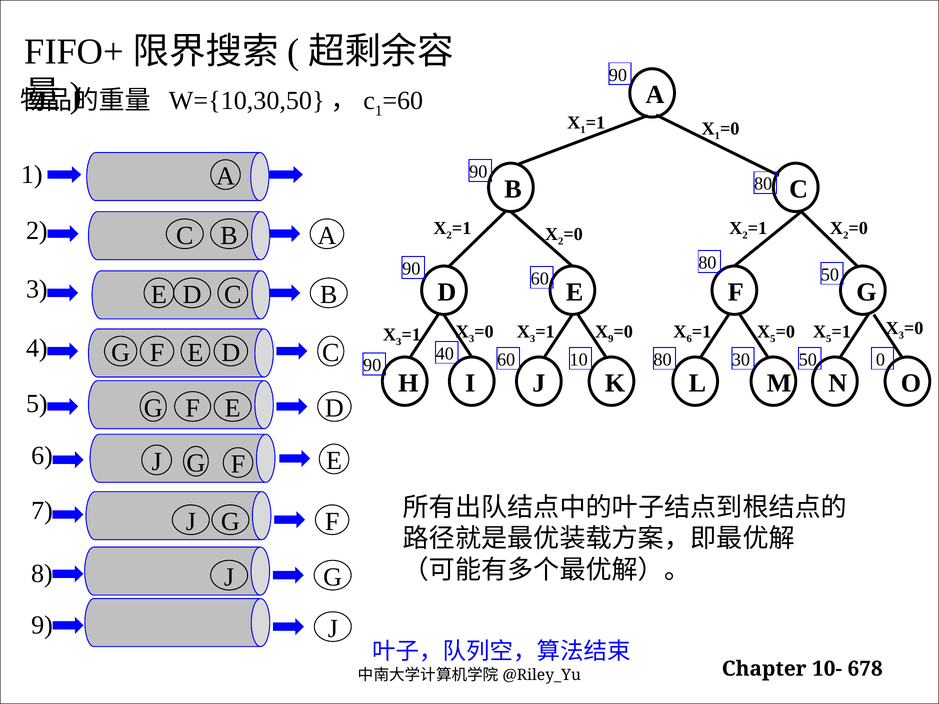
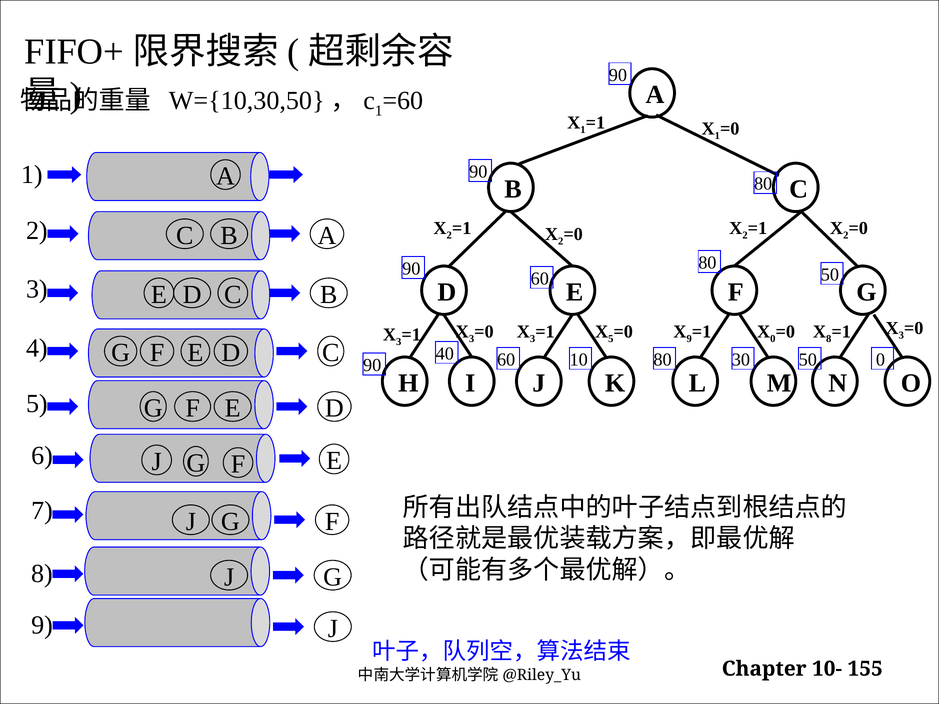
9 at (611, 339): 9 -> 5
6 at (689, 339): 6 -> 9
5 at (773, 339): 5 -> 0
5 at (829, 339): 5 -> 8
678: 678 -> 155
